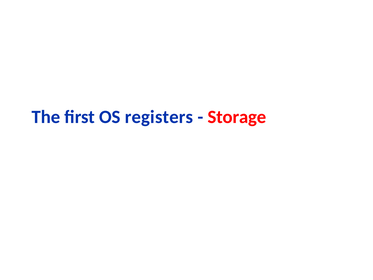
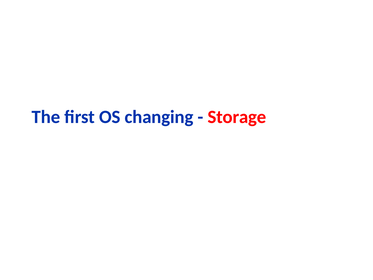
registers: registers -> changing
